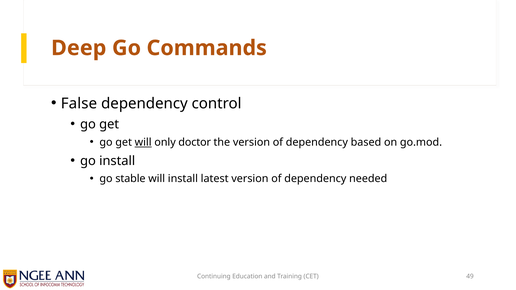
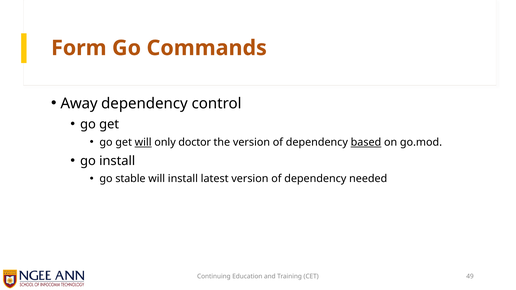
Deep: Deep -> Form
False: False -> Away
based underline: none -> present
